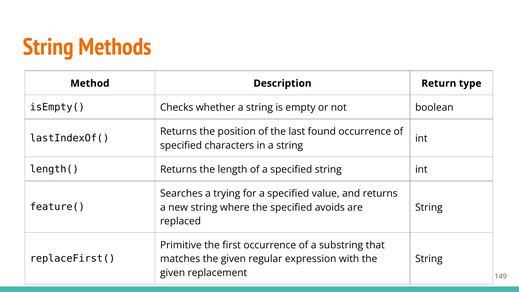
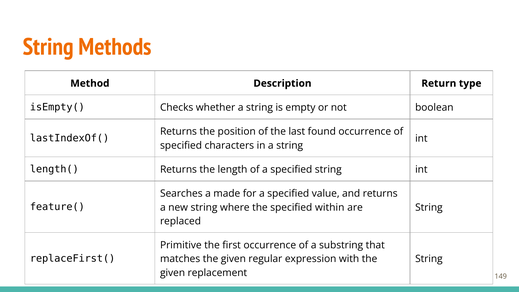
trying: trying -> made
avoids: avoids -> within
